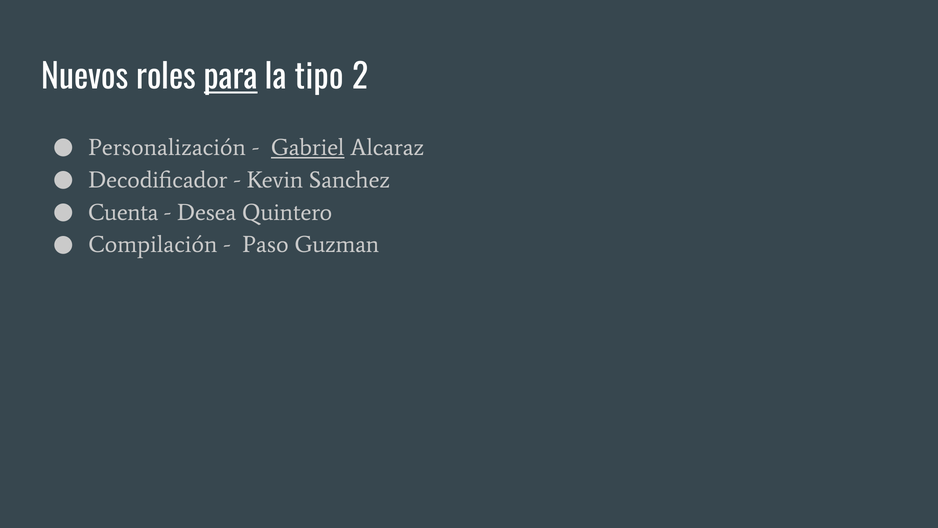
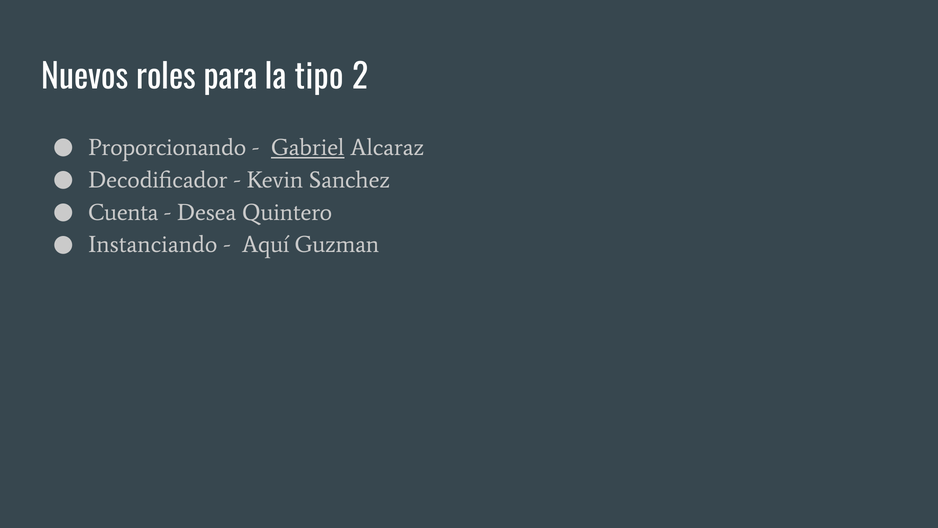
para underline: present -> none
Personalización: Personalización -> Proporcionando
Compilación: Compilación -> Instanciando
Paso: Paso -> Aquí
